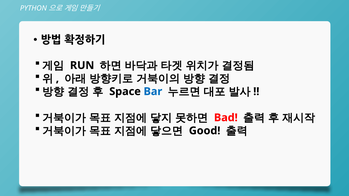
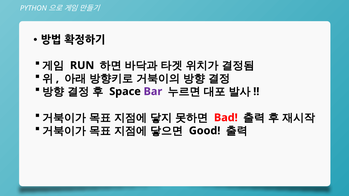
Bar colour: blue -> purple
